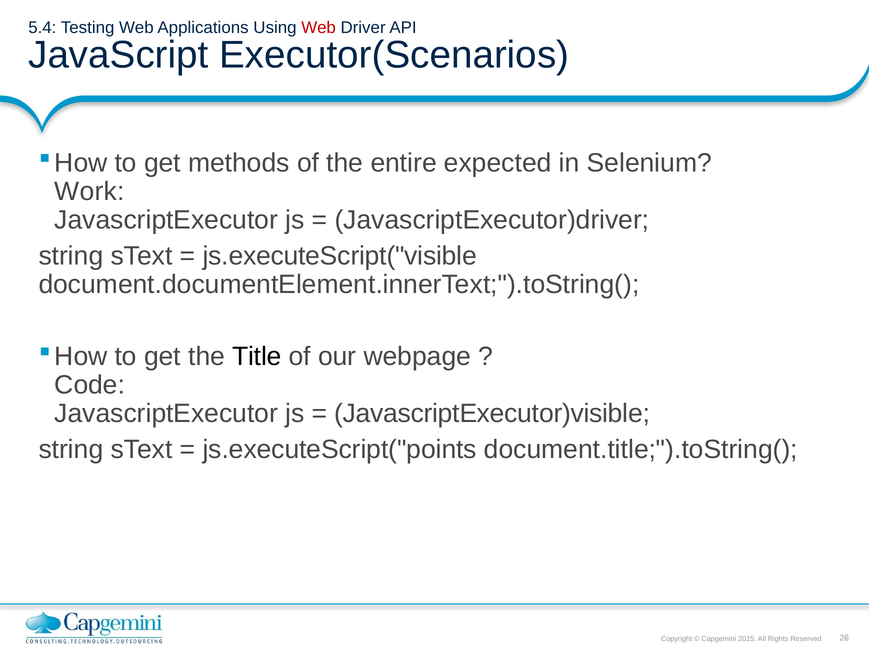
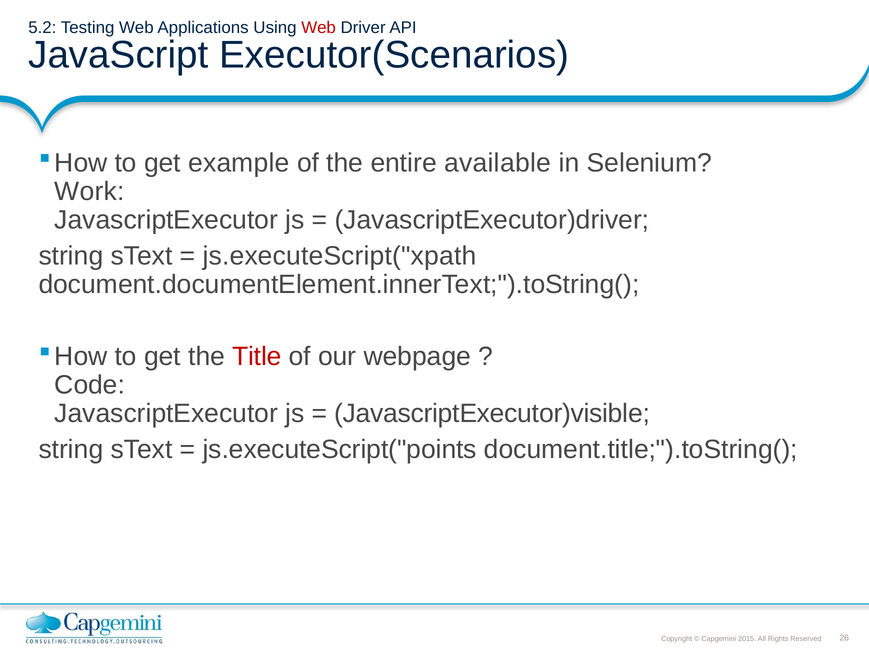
5.4: 5.4 -> 5.2
methods: methods -> example
expected: expected -> available
js.executeScript("visible: js.executeScript("visible -> js.executeScript("xpath
Title colour: black -> red
